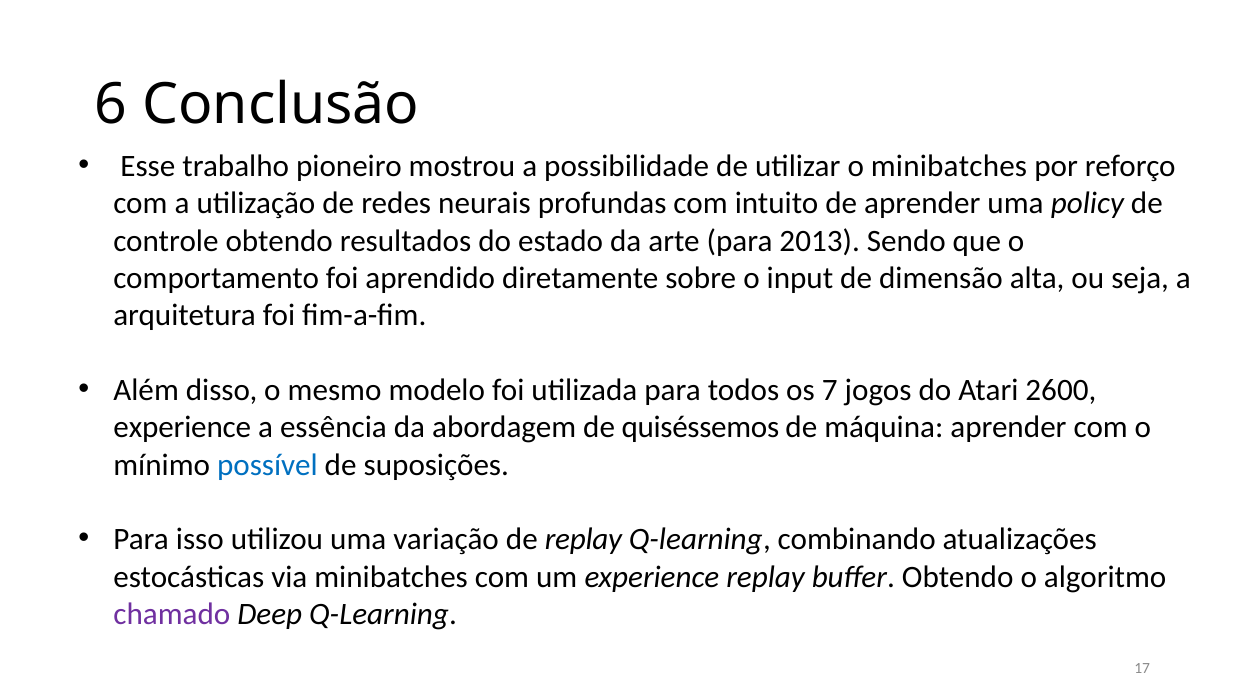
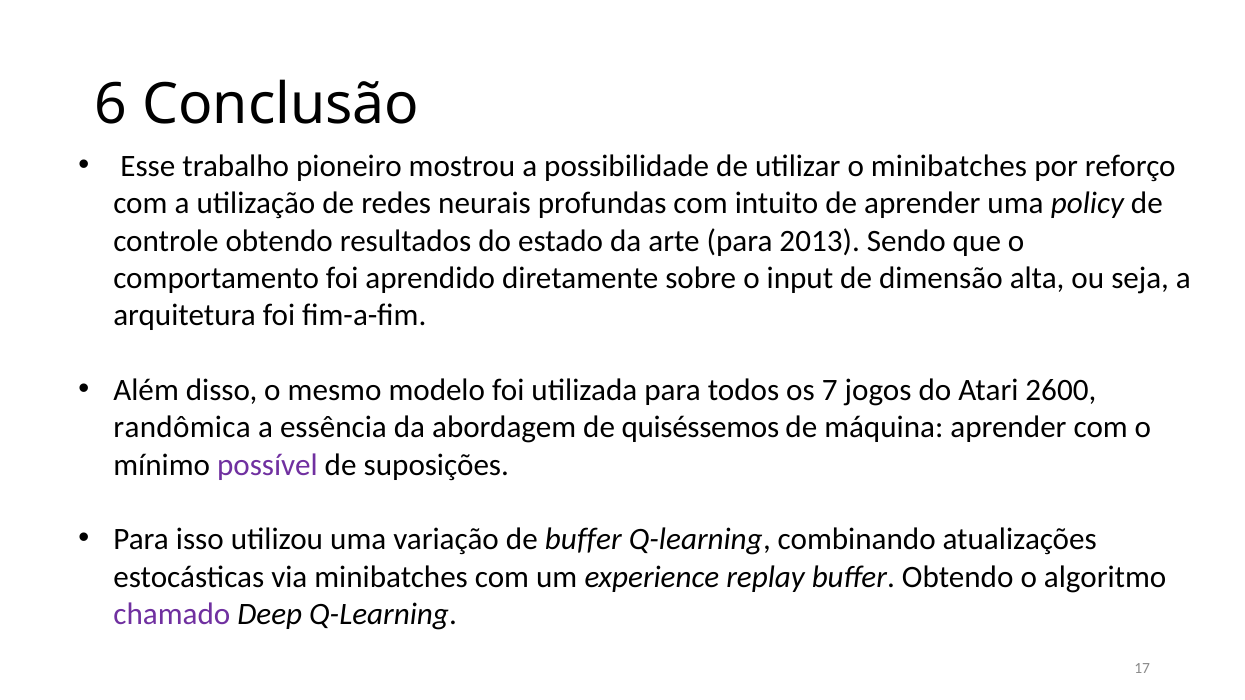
experience at (182, 428): experience -> randômica
possível colour: blue -> purple
de replay: replay -> buffer
